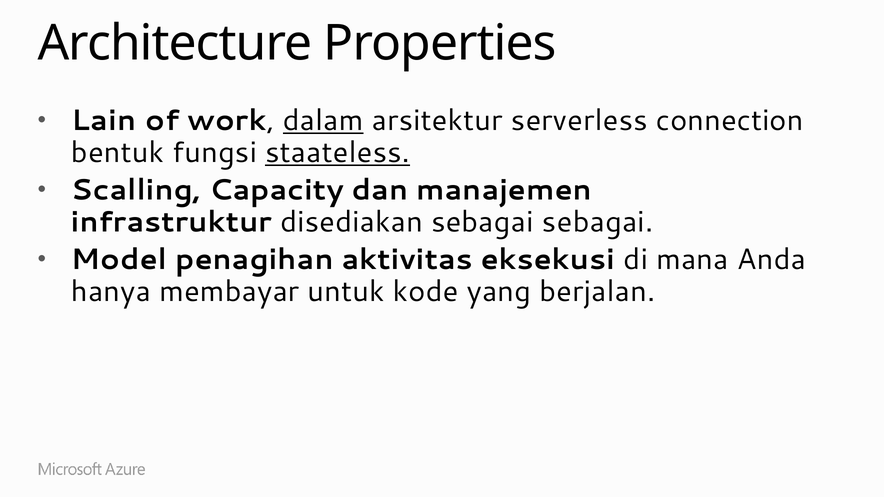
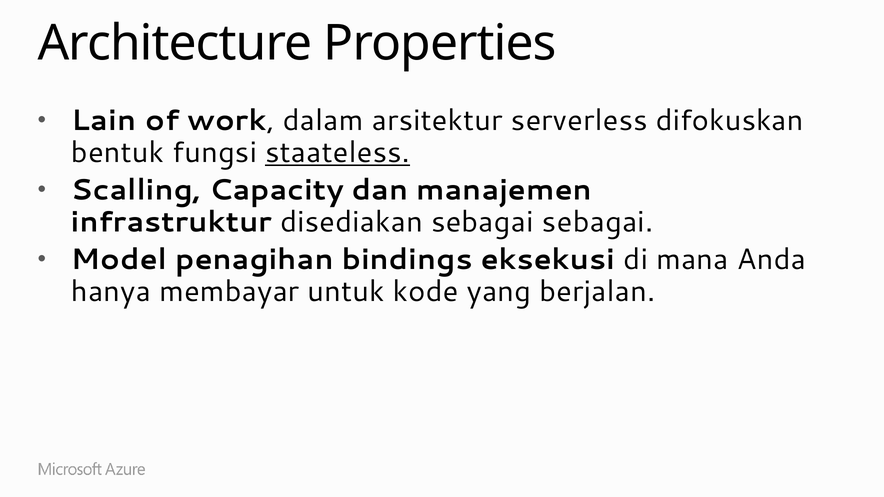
dalam underline: present -> none
connection: connection -> difokuskan
aktivitas: aktivitas -> bindings
